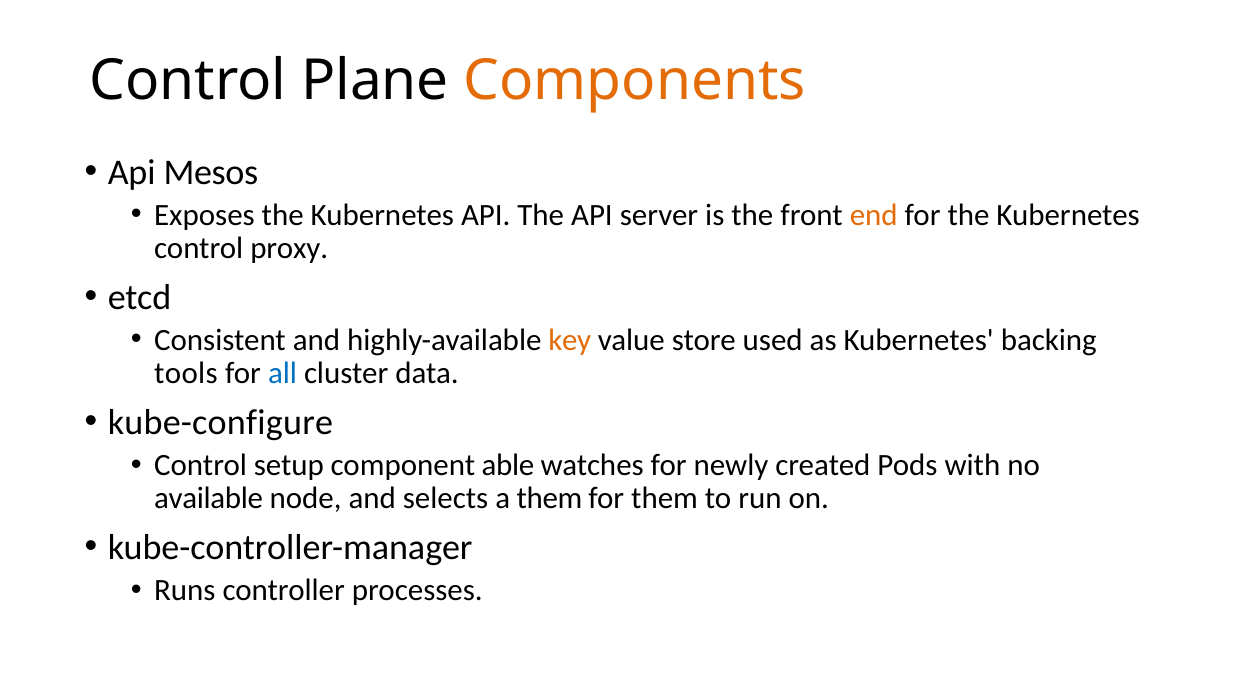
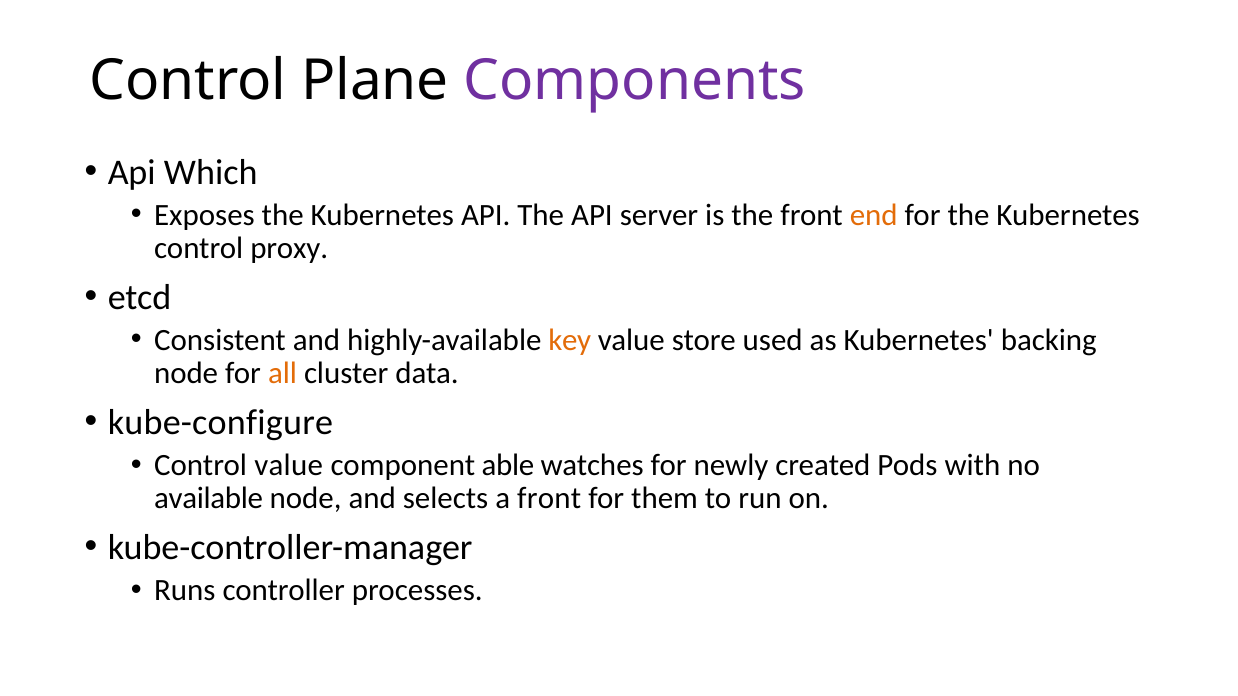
Components colour: orange -> purple
Mesos: Mesos -> Which
tools at (186, 374): tools -> node
all colour: blue -> orange
Control setup: setup -> value
a them: them -> front
